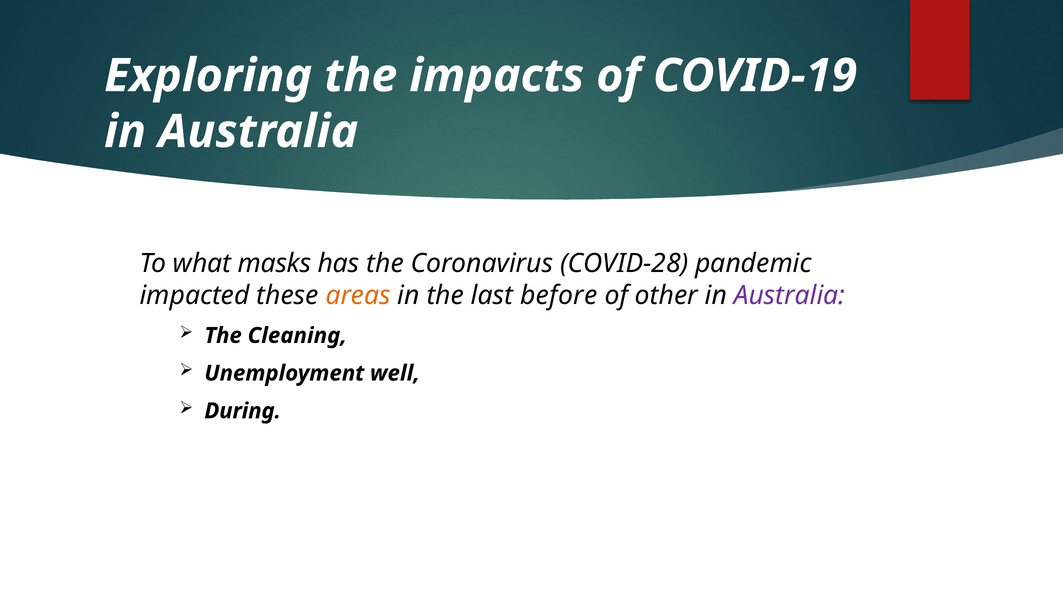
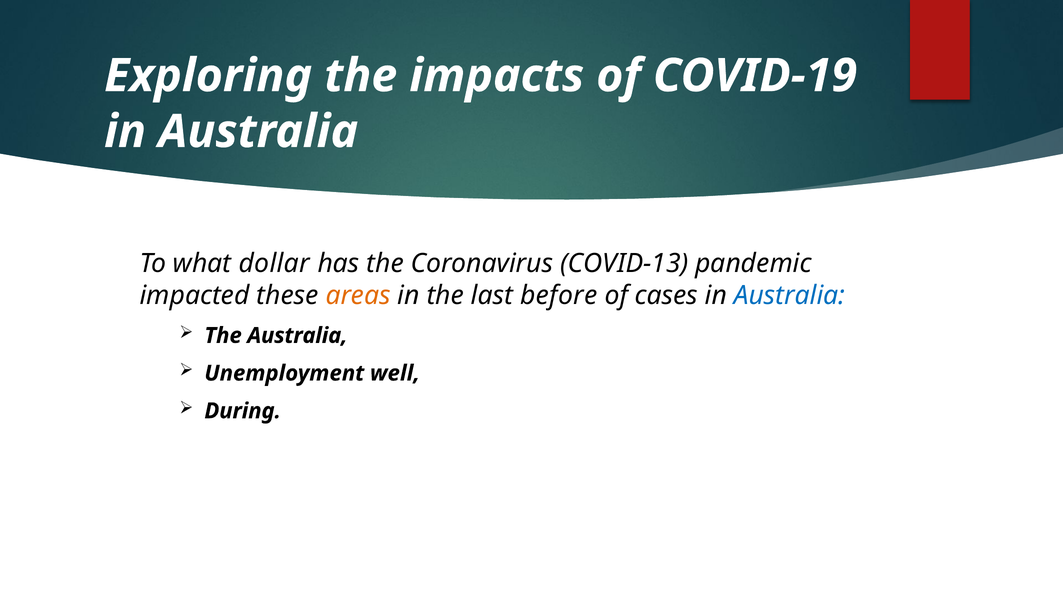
masks: masks -> dollar
COVID-28: COVID-28 -> COVID-13
other: other -> cases
Australia at (789, 296) colour: purple -> blue
The Cleaning: Cleaning -> Australia
